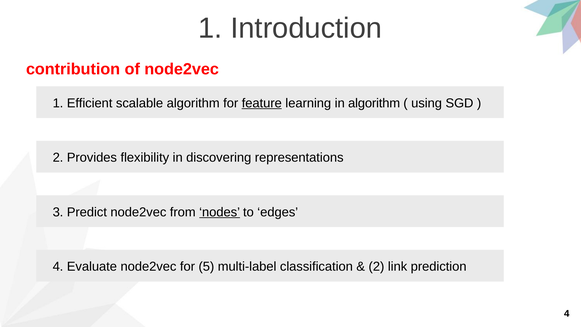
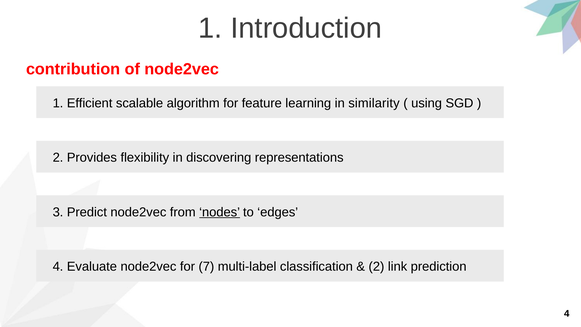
feature underline: present -> none
in algorithm: algorithm -> similarity
5: 5 -> 7
